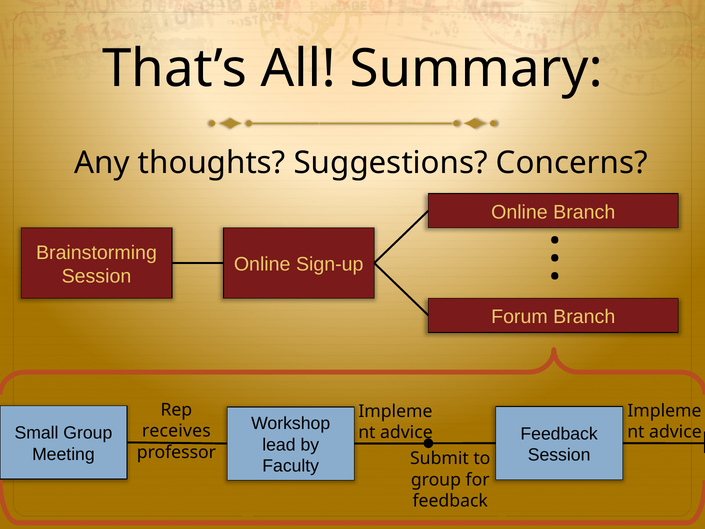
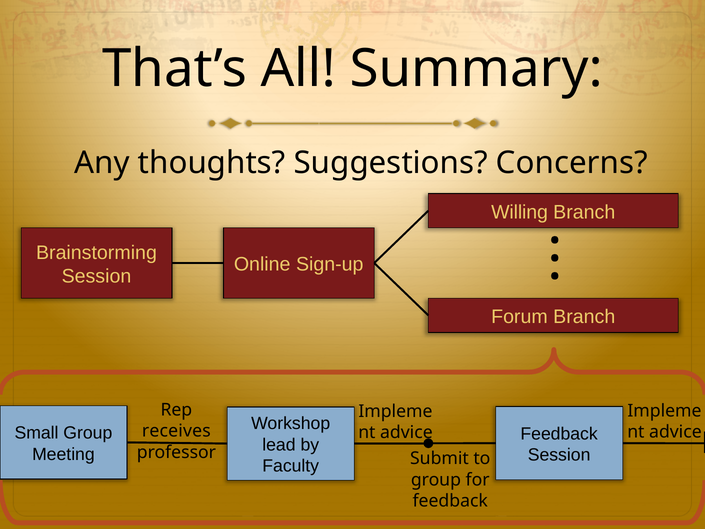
Online at (519, 212): Online -> Willing
